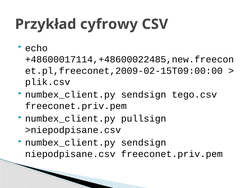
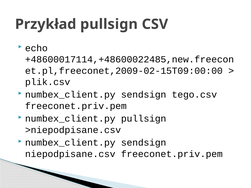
Przykład cyfrowy: cyfrowy -> pullsign
